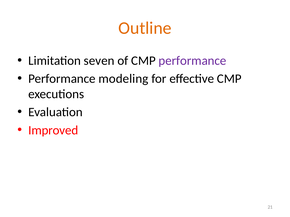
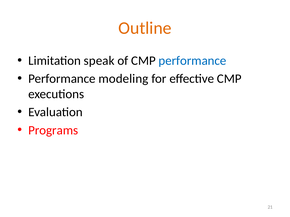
seven: seven -> speak
performance at (192, 61) colour: purple -> blue
Improved: Improved -> Programs
